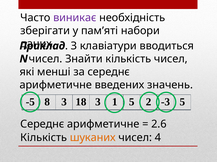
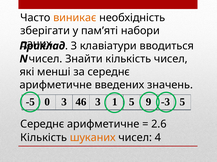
виникає colour: purple -> orange
8: 8 -> 0
18: 18 -> 46
2: 2 -> 9
